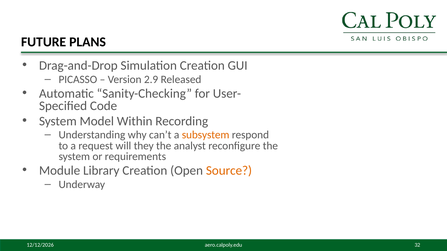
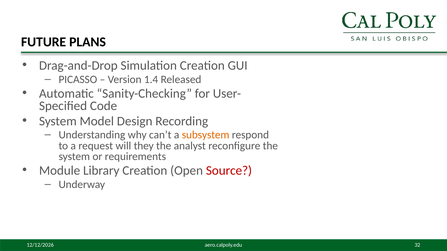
2.9: 2.9 -> 1.4
Within: Within -> Design
Source colour: orange -> red
